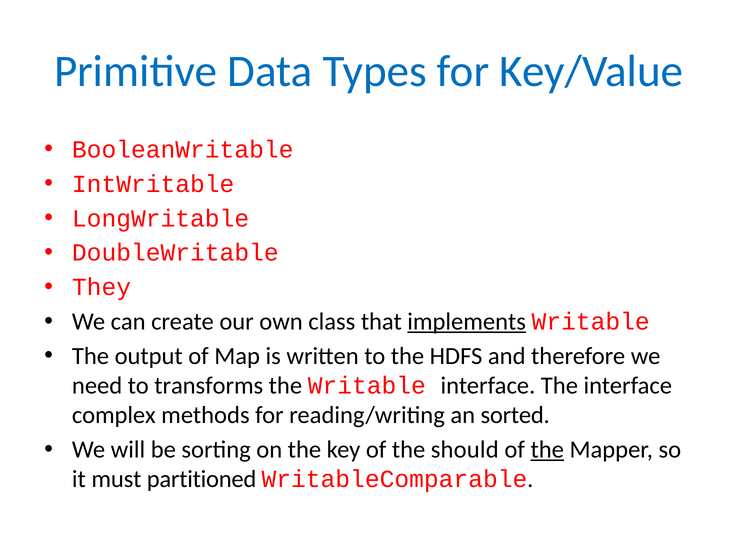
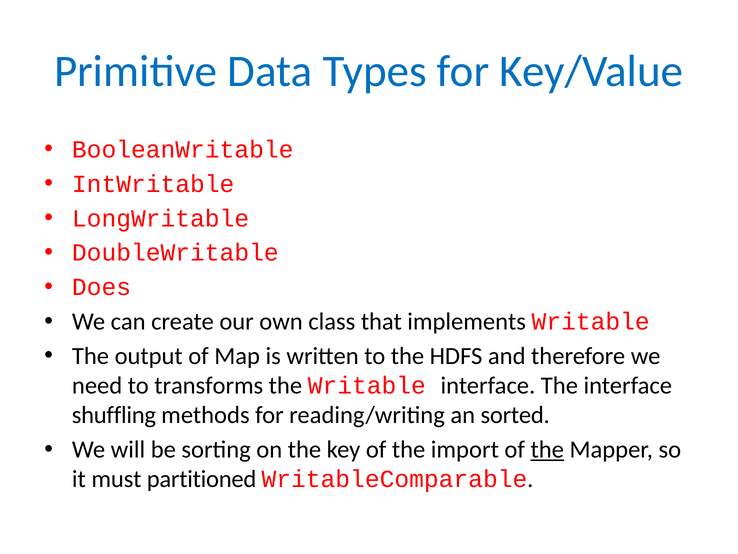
They: They -> Does
implements underline: present -> none
complex: complex -> shuffling
should: should -> import
